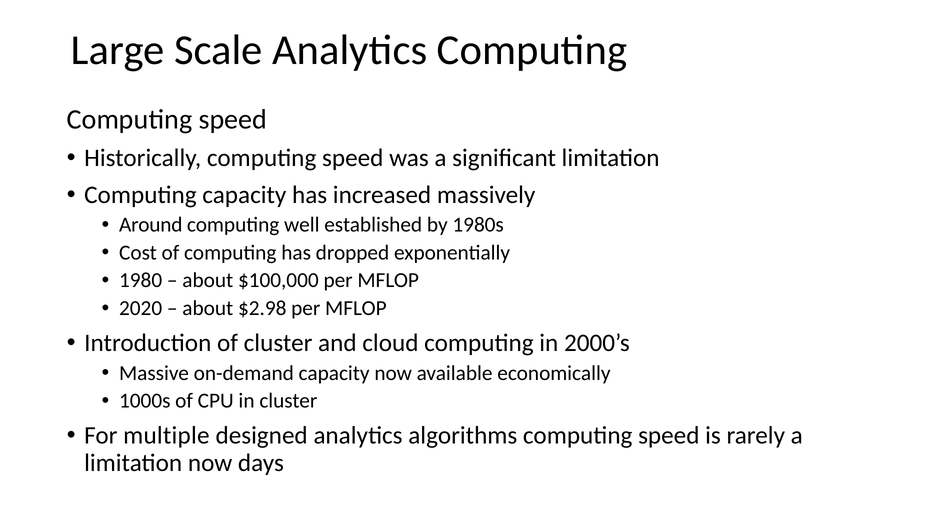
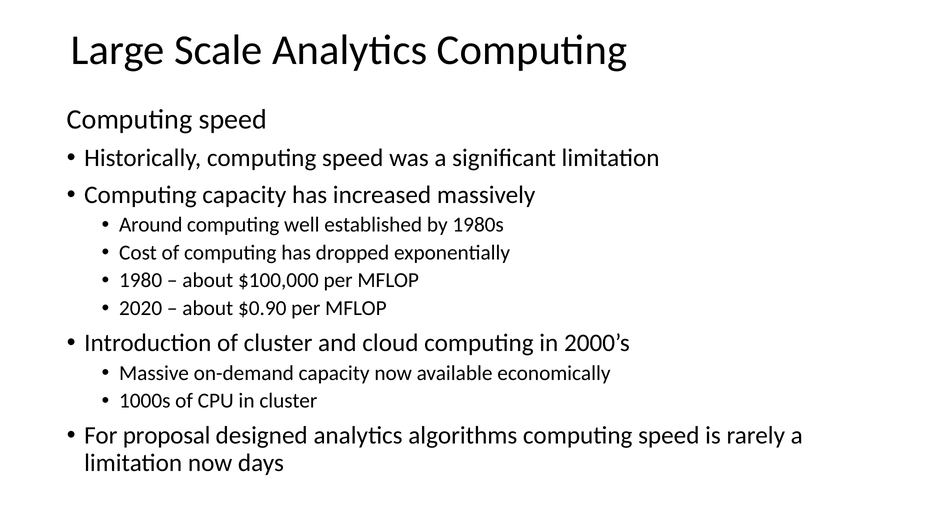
$2.98: $2.98 -> $0.90
multiple: multiple -> proposal
